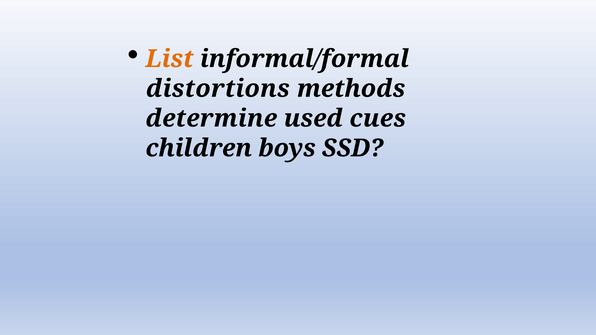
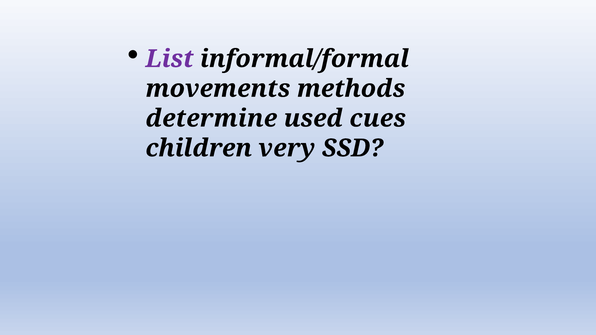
List colour: orange -> purple
distortions: distortions -> movements
boys: boys -> very
